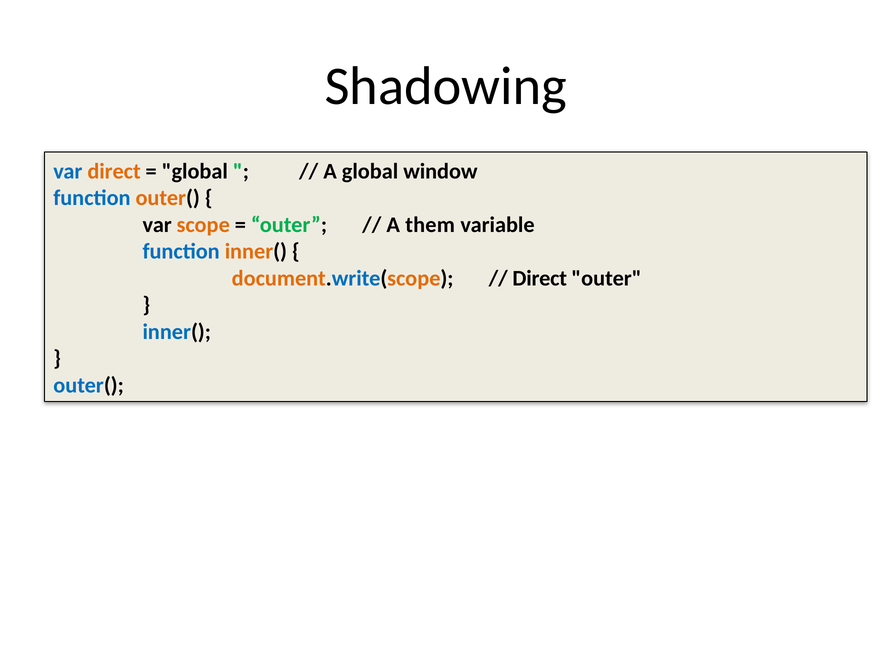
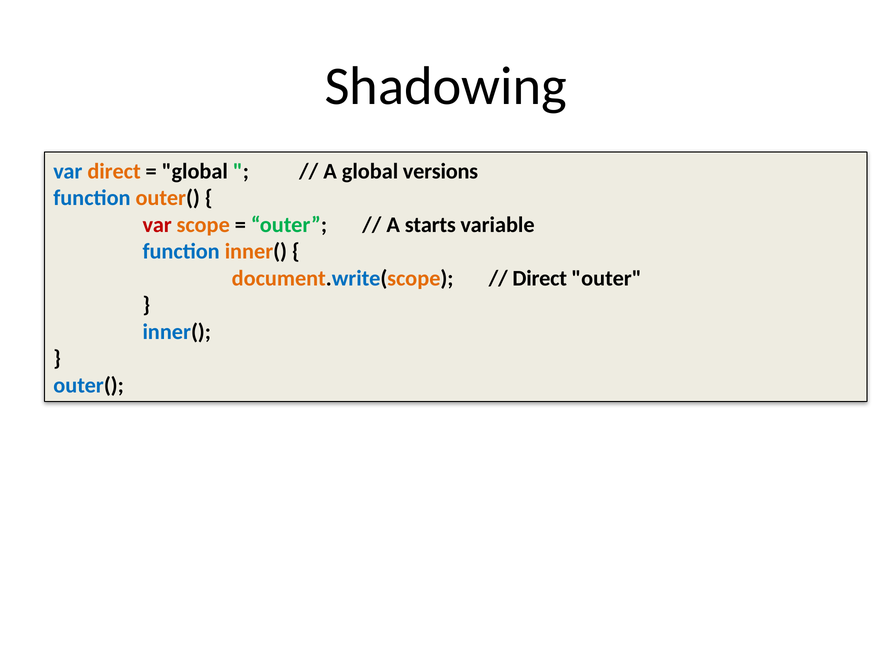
window: window -> versions
var at (157, 225) colour: black -> red
them: them -> starts
